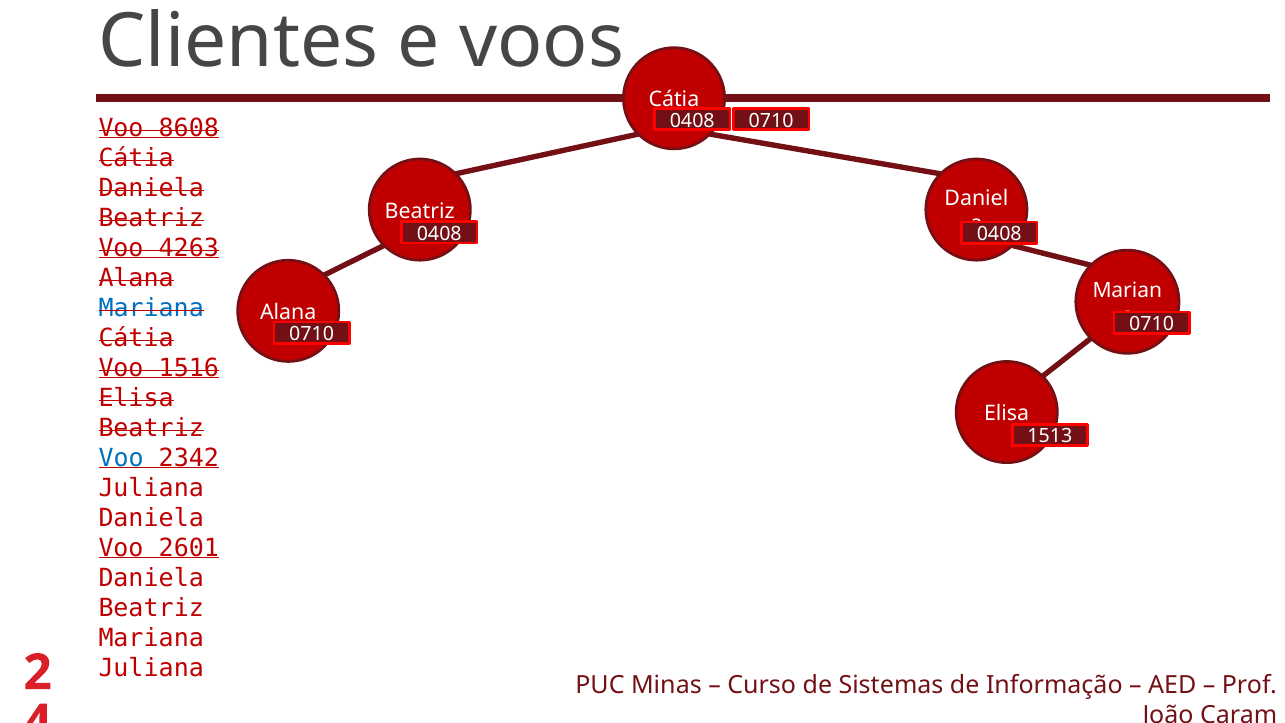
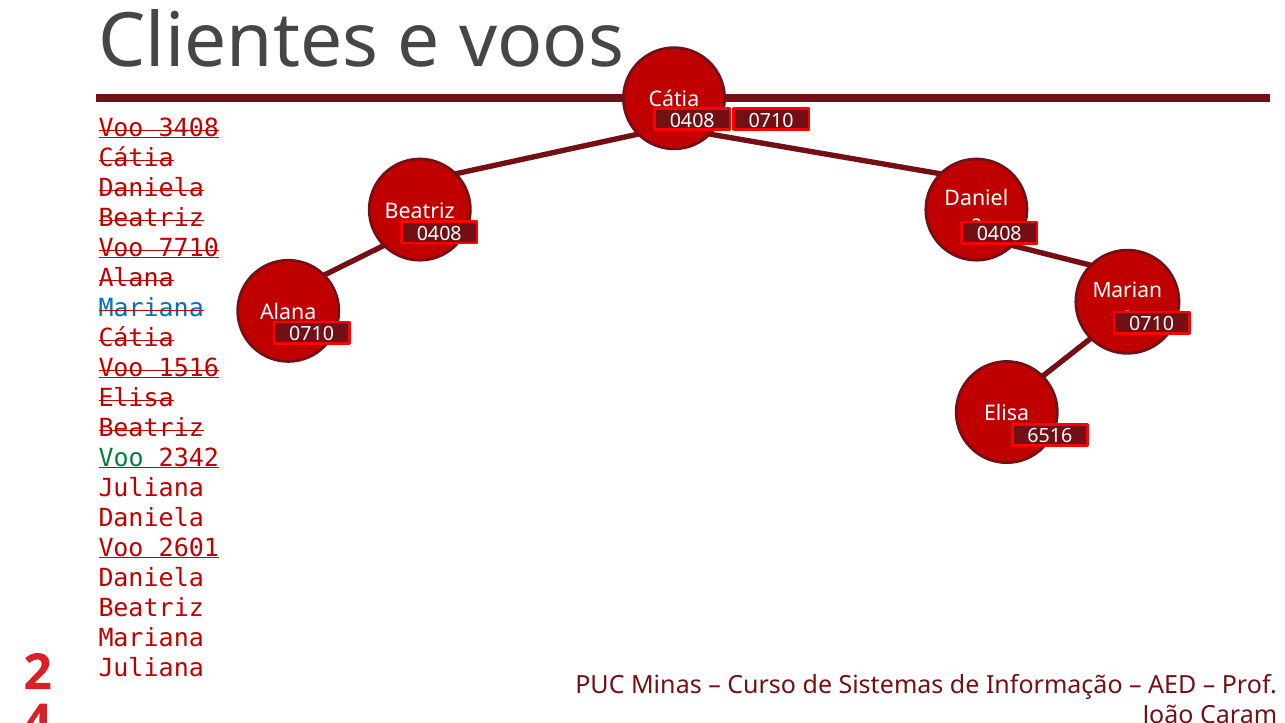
8608: 8608 -> 3408
4263: 4263 -> 7710
1513: 1513 -> 6516
Voo at (121, 458) colour: blue -> green
